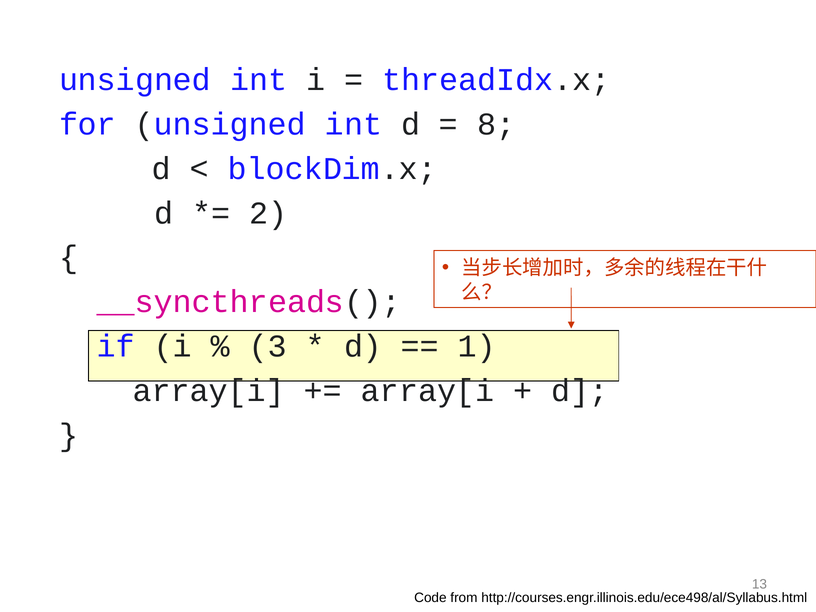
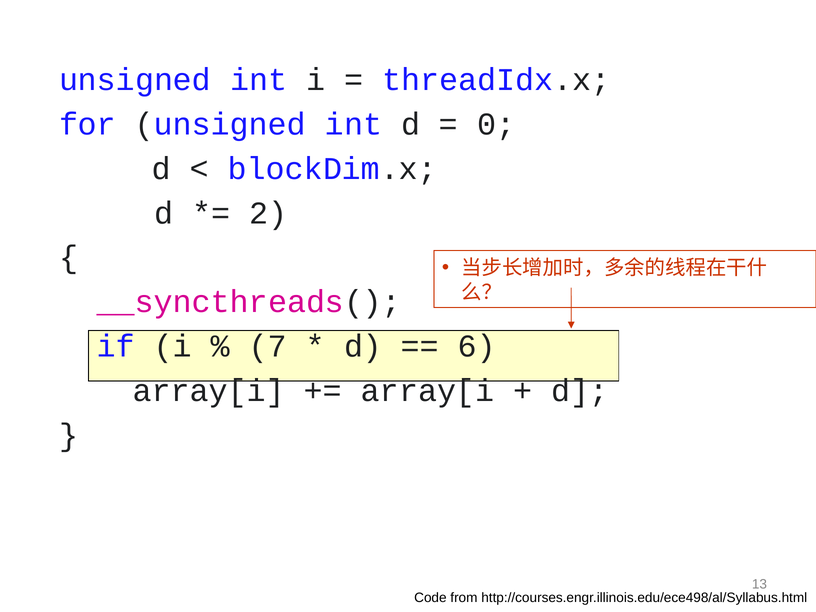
8: 8 -> 0
3: 3 -> 7
1: 1 -> 6
